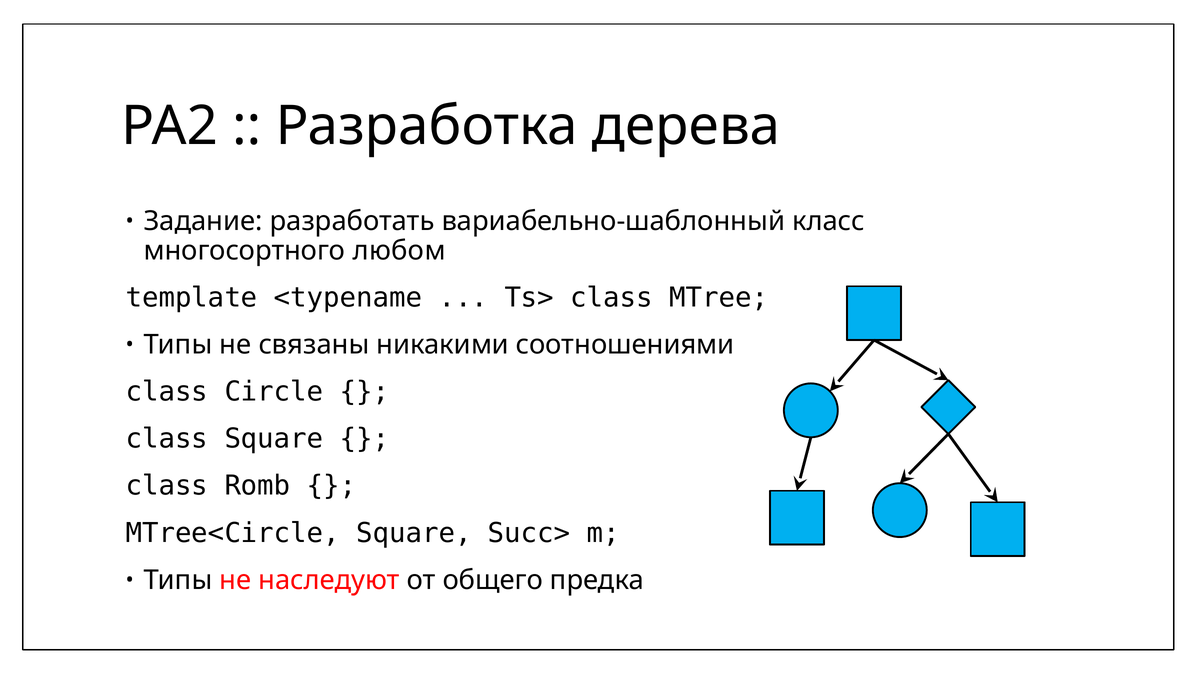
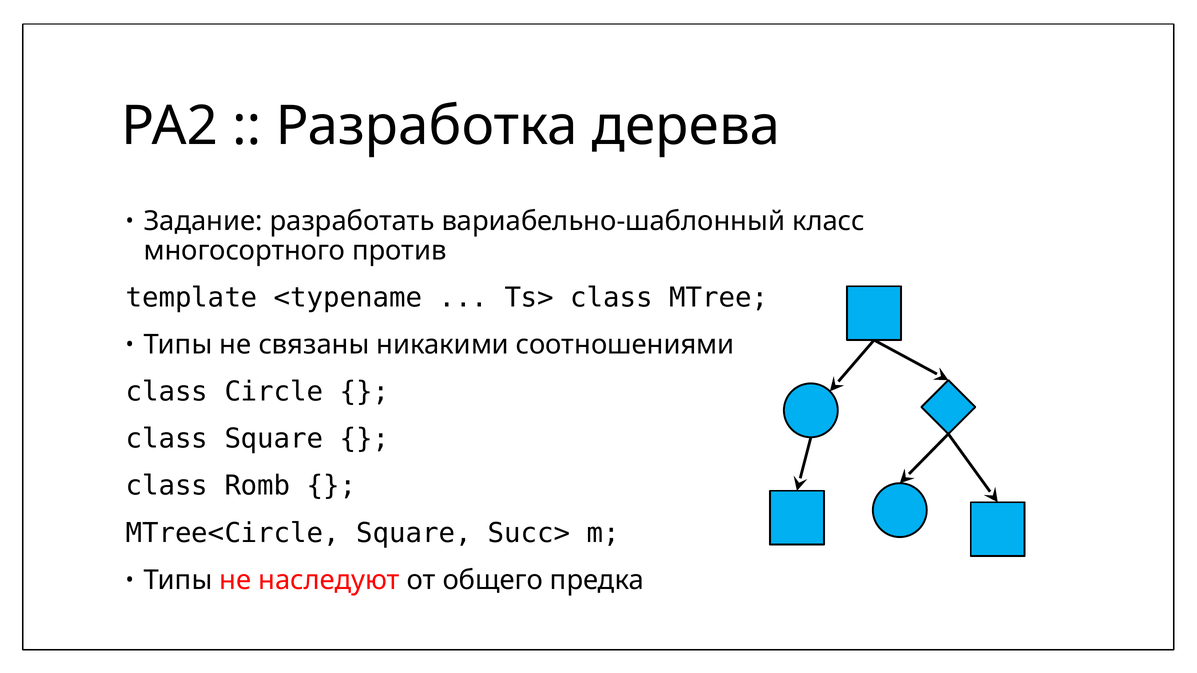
любом: любом -> против
